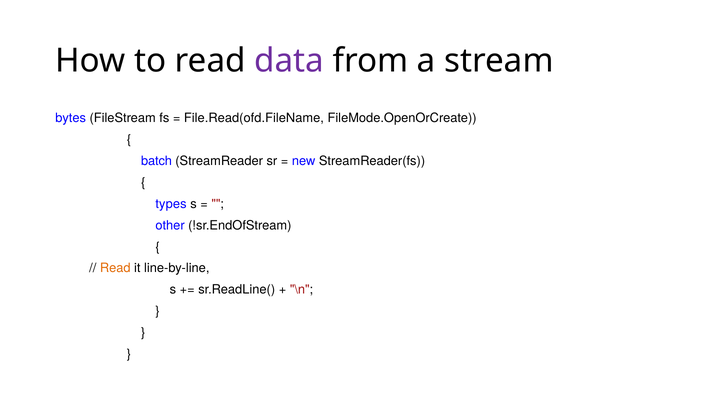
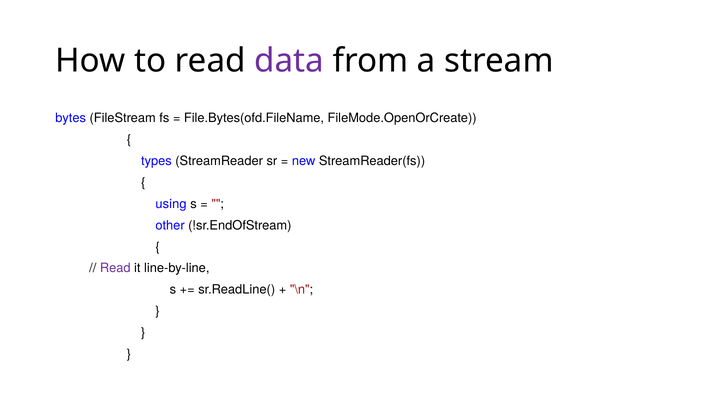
File.Read(ofd.FileName: File.Read(ofd.FileName -> File.Bytes(ofd.FileName
batch: batch -> types
types: types -> using
Read at (115, 268) colour: orange -> purple
